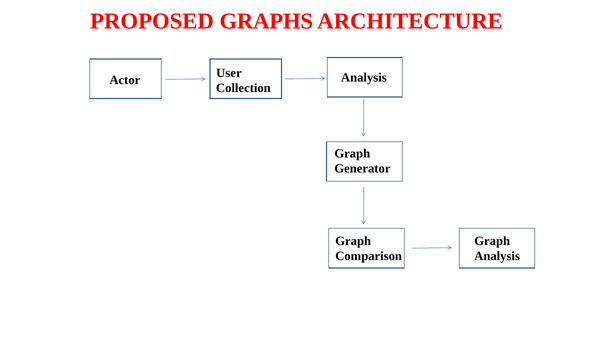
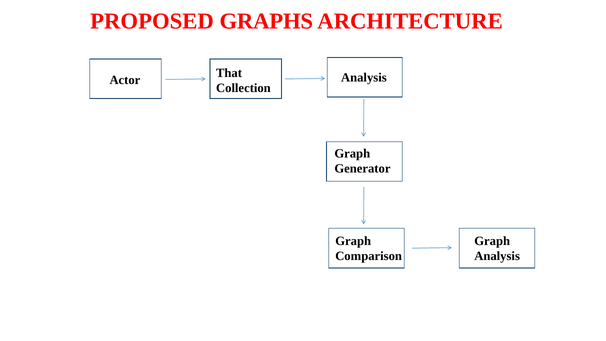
User: User -> That
